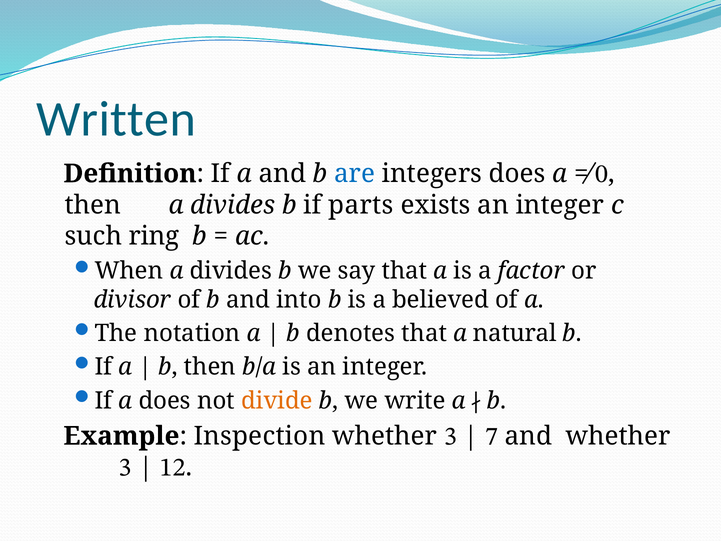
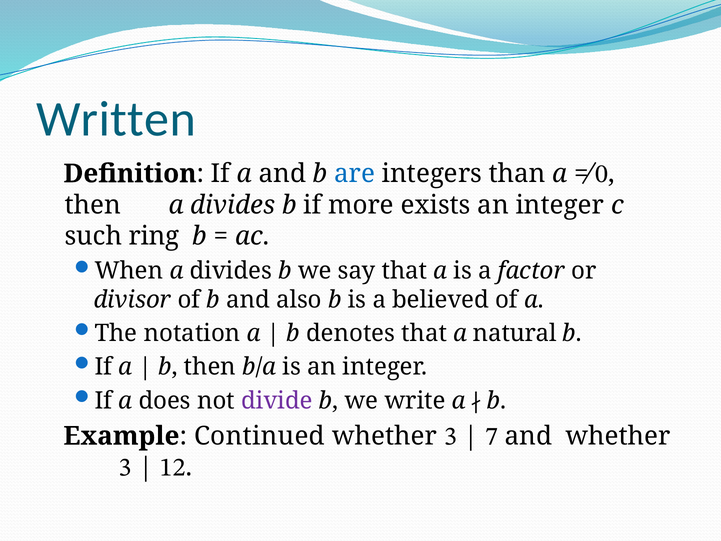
integers does: does -> than
parts: parts -> more
into: into -> also
divide colour: orange -> purple
Inspection: Inspection -> Continued
